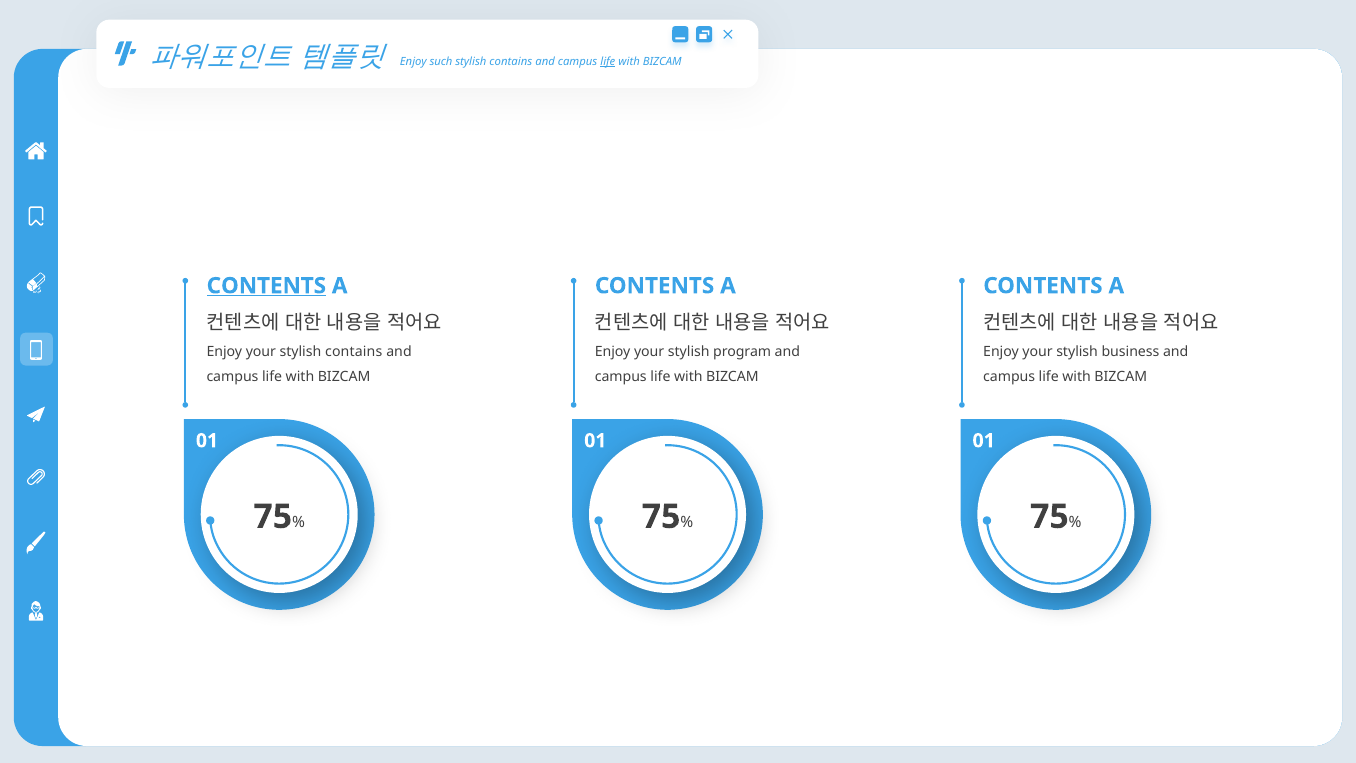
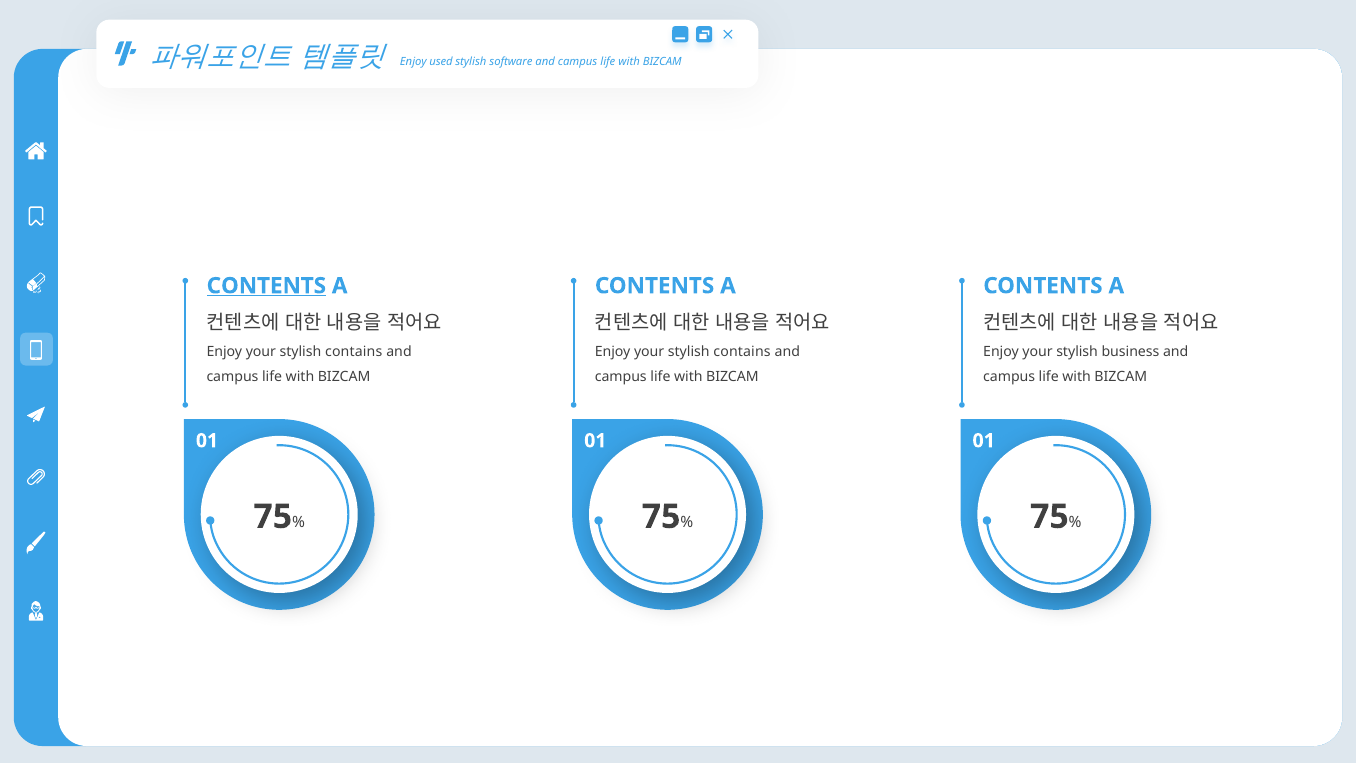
such: such -> used
contains at (511, 61): contains -> software
life at (608, 61) underline: present -> none
program at (742, 351): program -> contains
